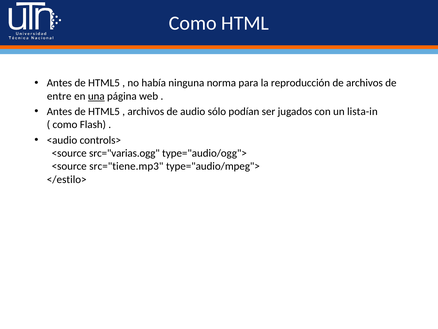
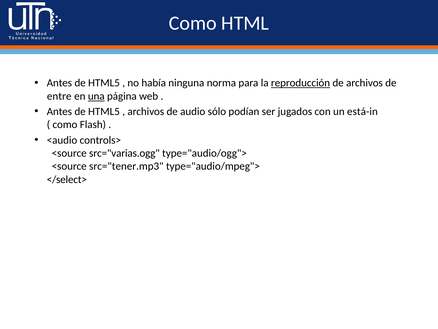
reproducción underline: none -> present
lista-in: lista-in -> está-in
src="tiene.mp3: src="tiene.mp3 -> src="tener.mp3
</estilo>: </estilo> -> </select>
